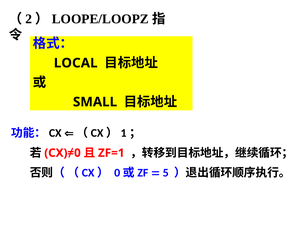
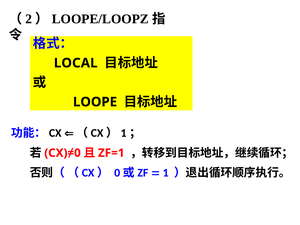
SMALL: SMALL -> LOOPE
5: 5 -> 1
